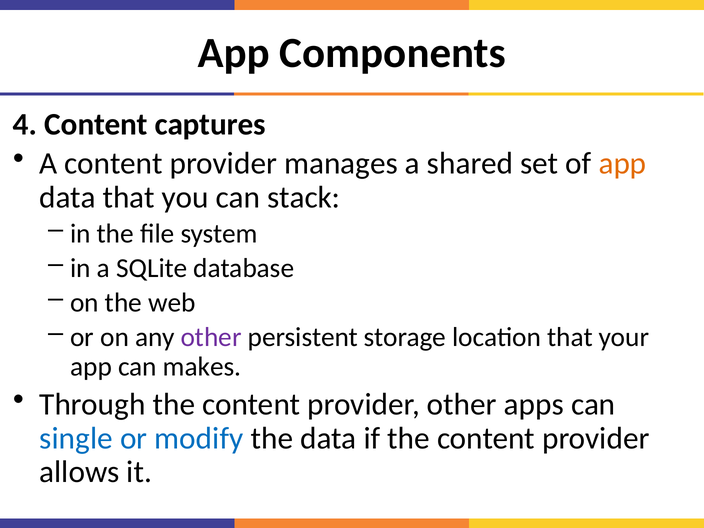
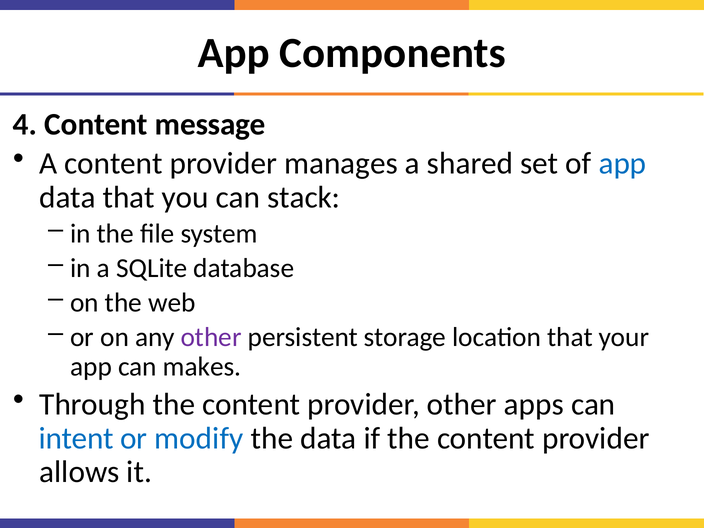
captures: captures -> message
app at (622, 164) colour: orange -> blue
single: single -> intent
